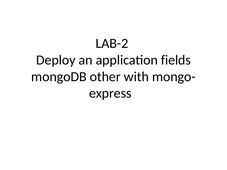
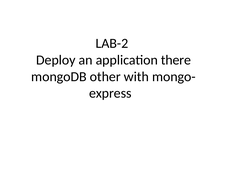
fields: fields -> there
